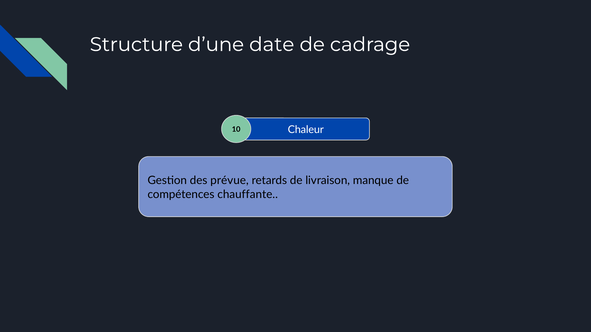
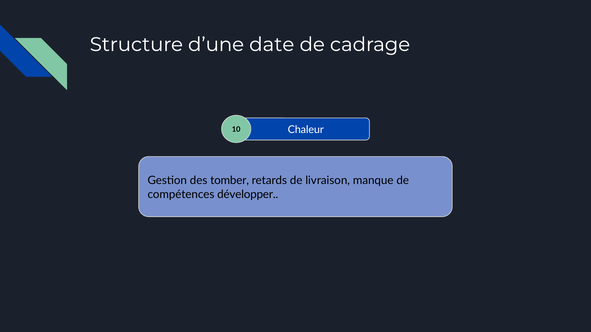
prévue: prévue -> tomber
chauffante: chauffante -> développer
